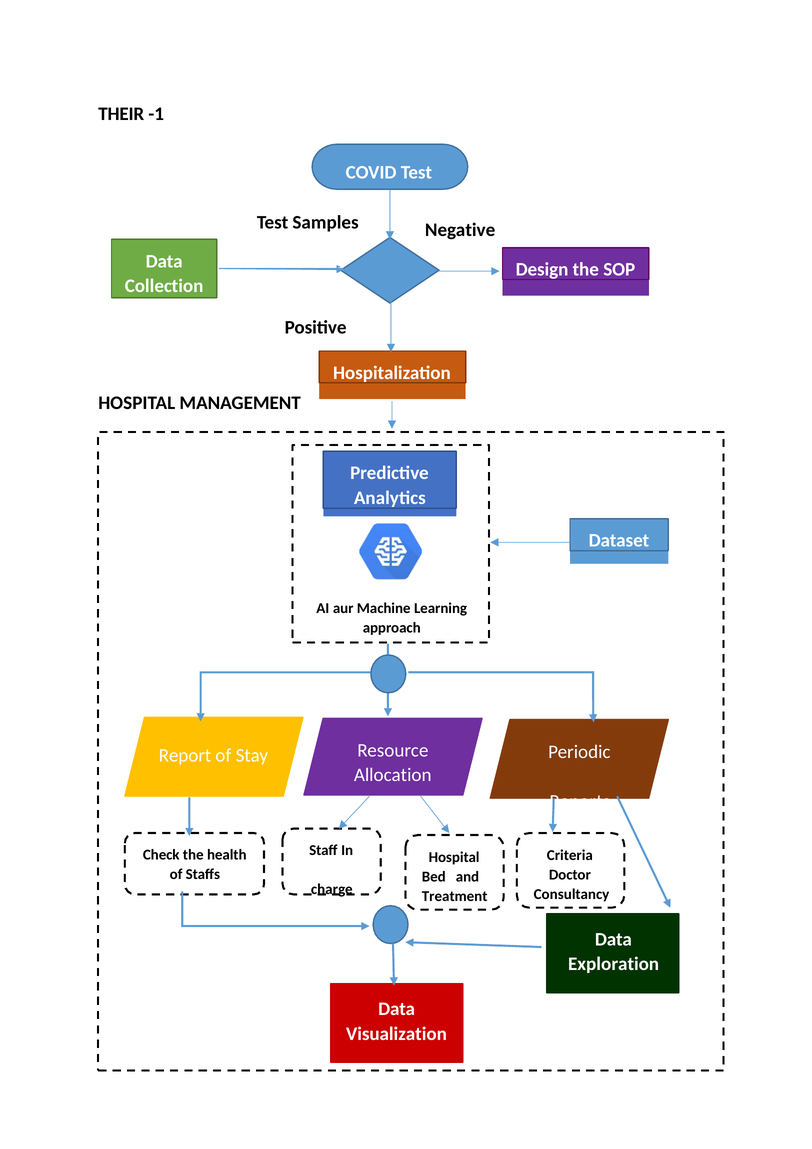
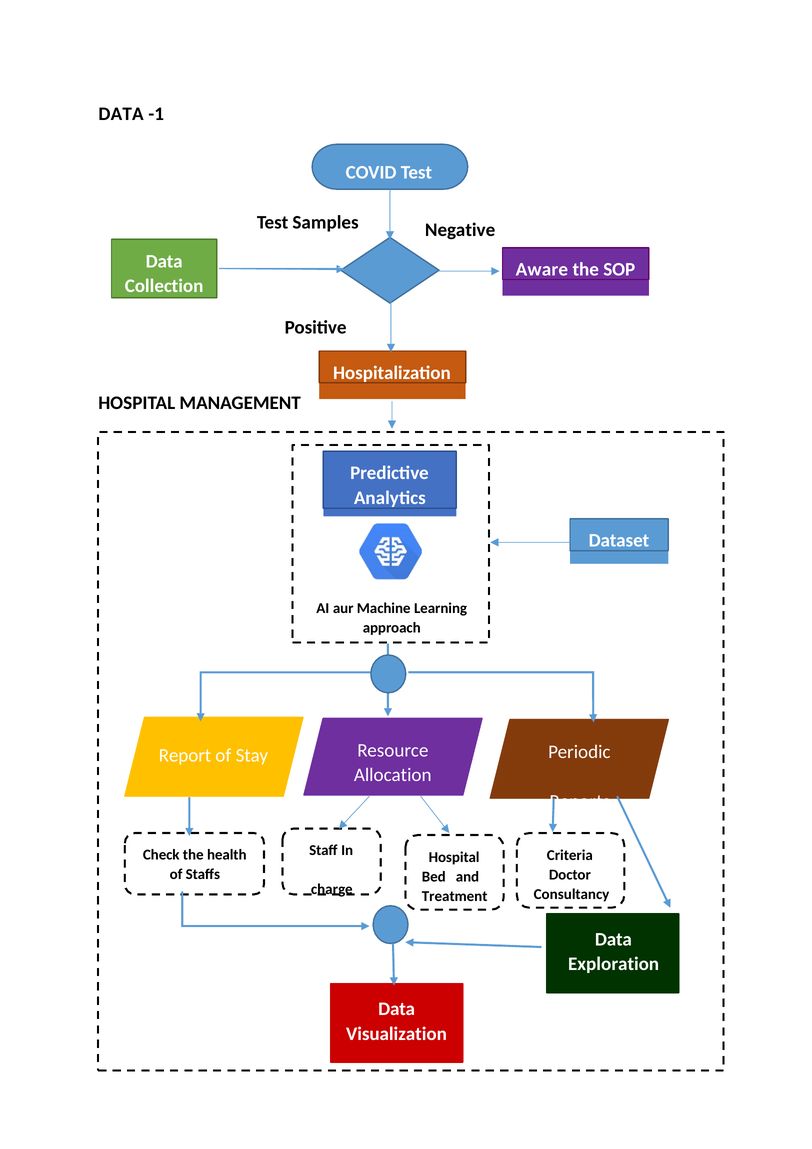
THEIR at (121, 114): THEIR -> DATA
Design: Design -> Aware
